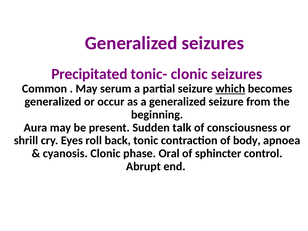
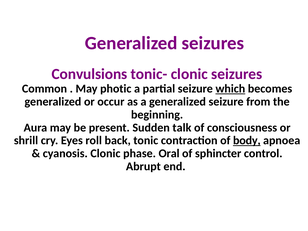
Precipitated: Precipitated -> Convulsions
serum: serum -> photic
body underline: none -> present
